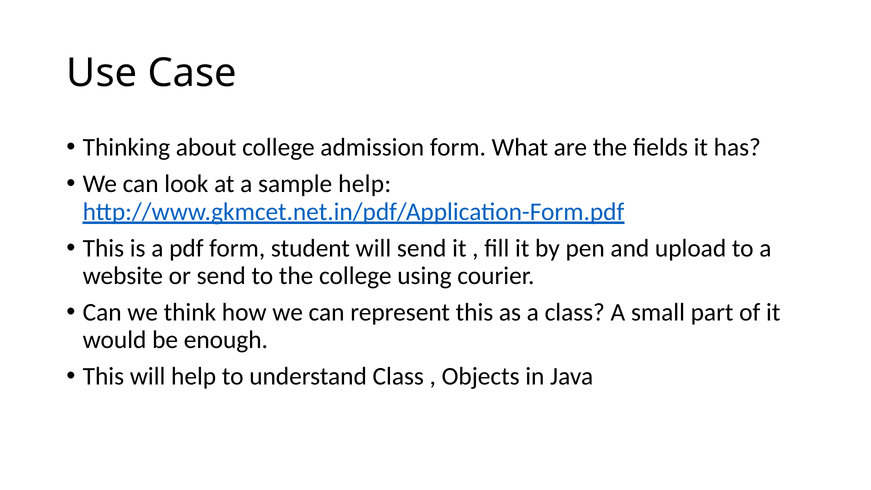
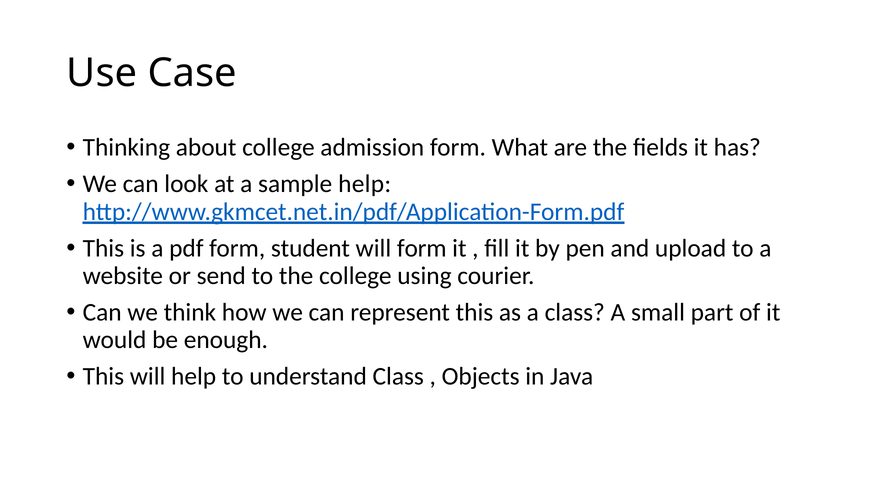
will send: send -> form
